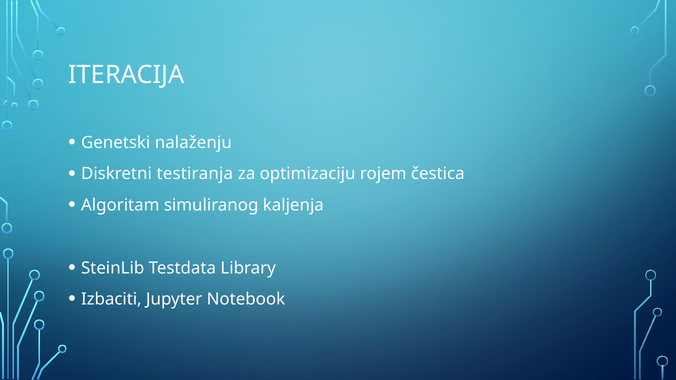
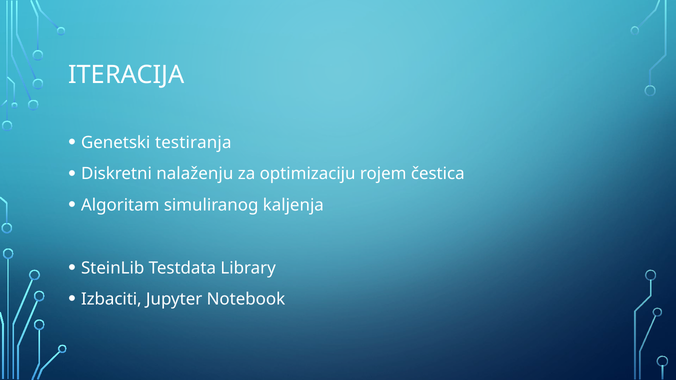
nalaženju: nalaženju -> testiranja
testiranja: testiranja -> nalaženju
